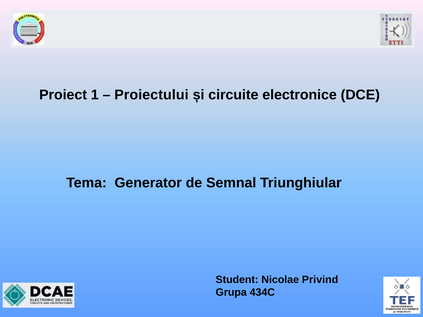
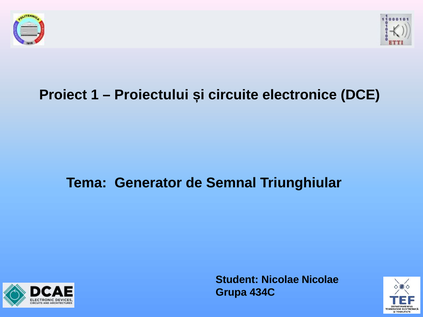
Nicolae Privind: Privind -> Nicolae
